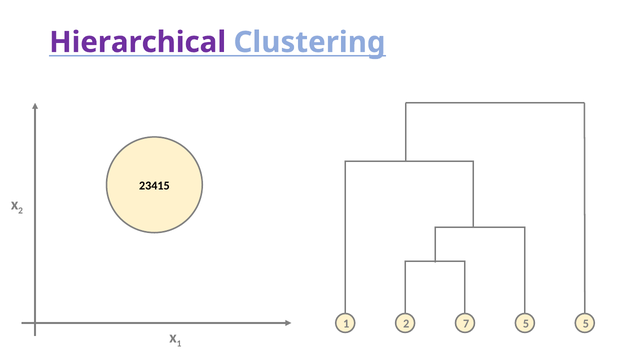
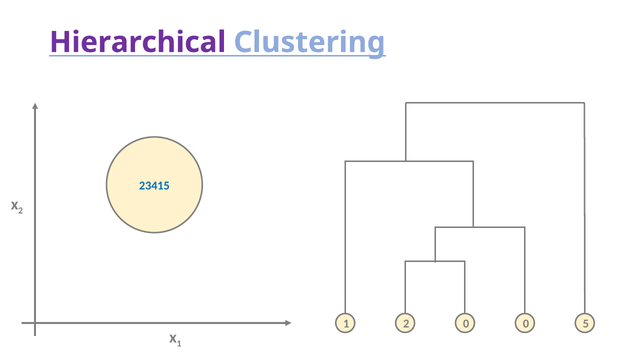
23415 colour: black -> blue
2 7: 7 -> 0
1 5: 5 -> 0
